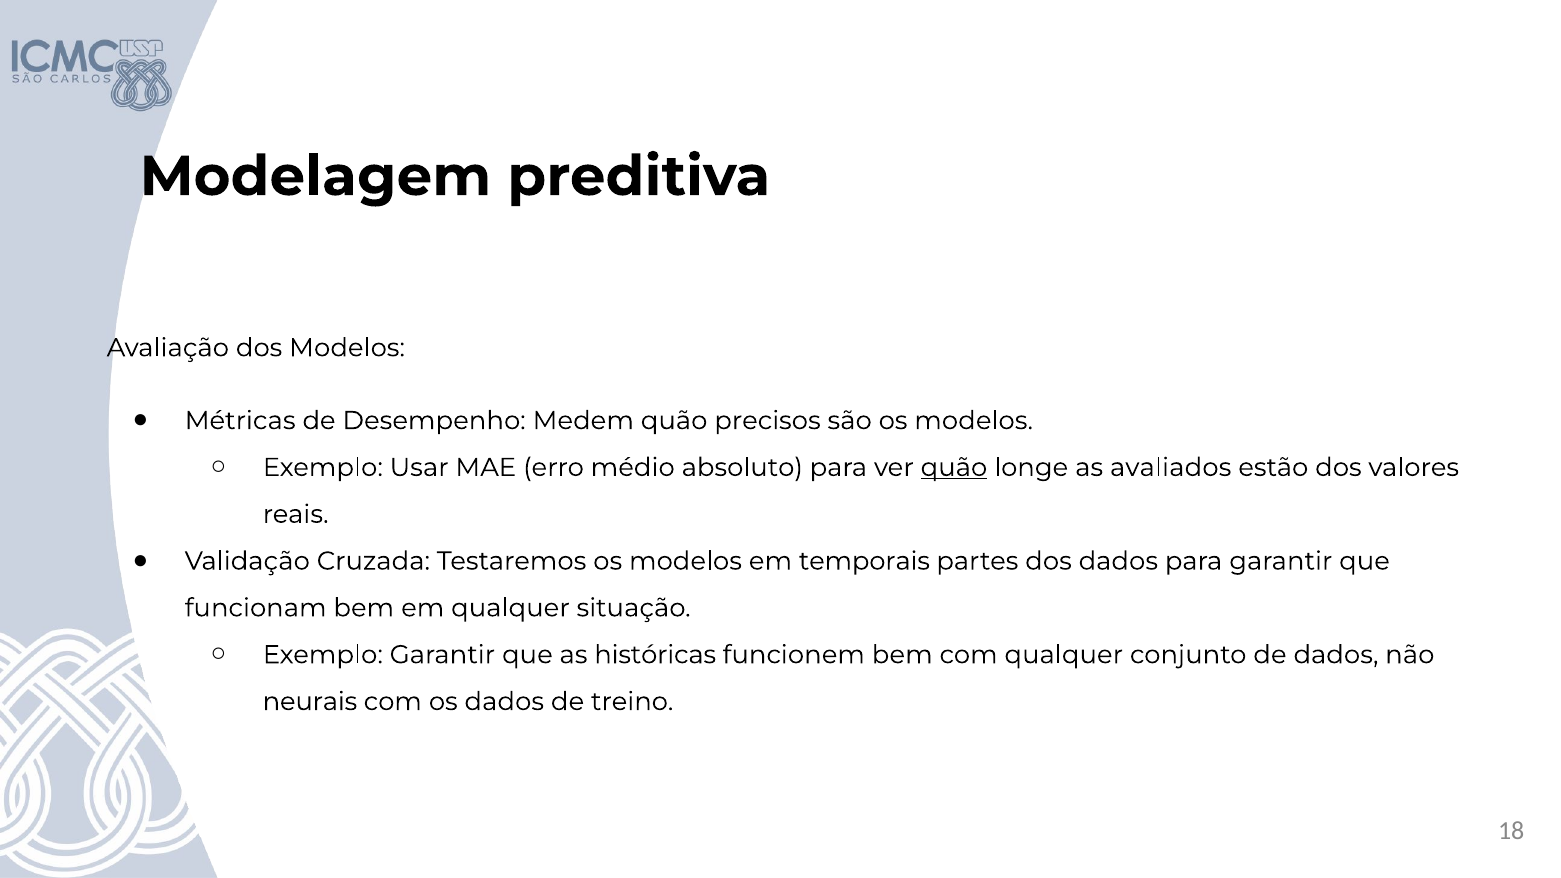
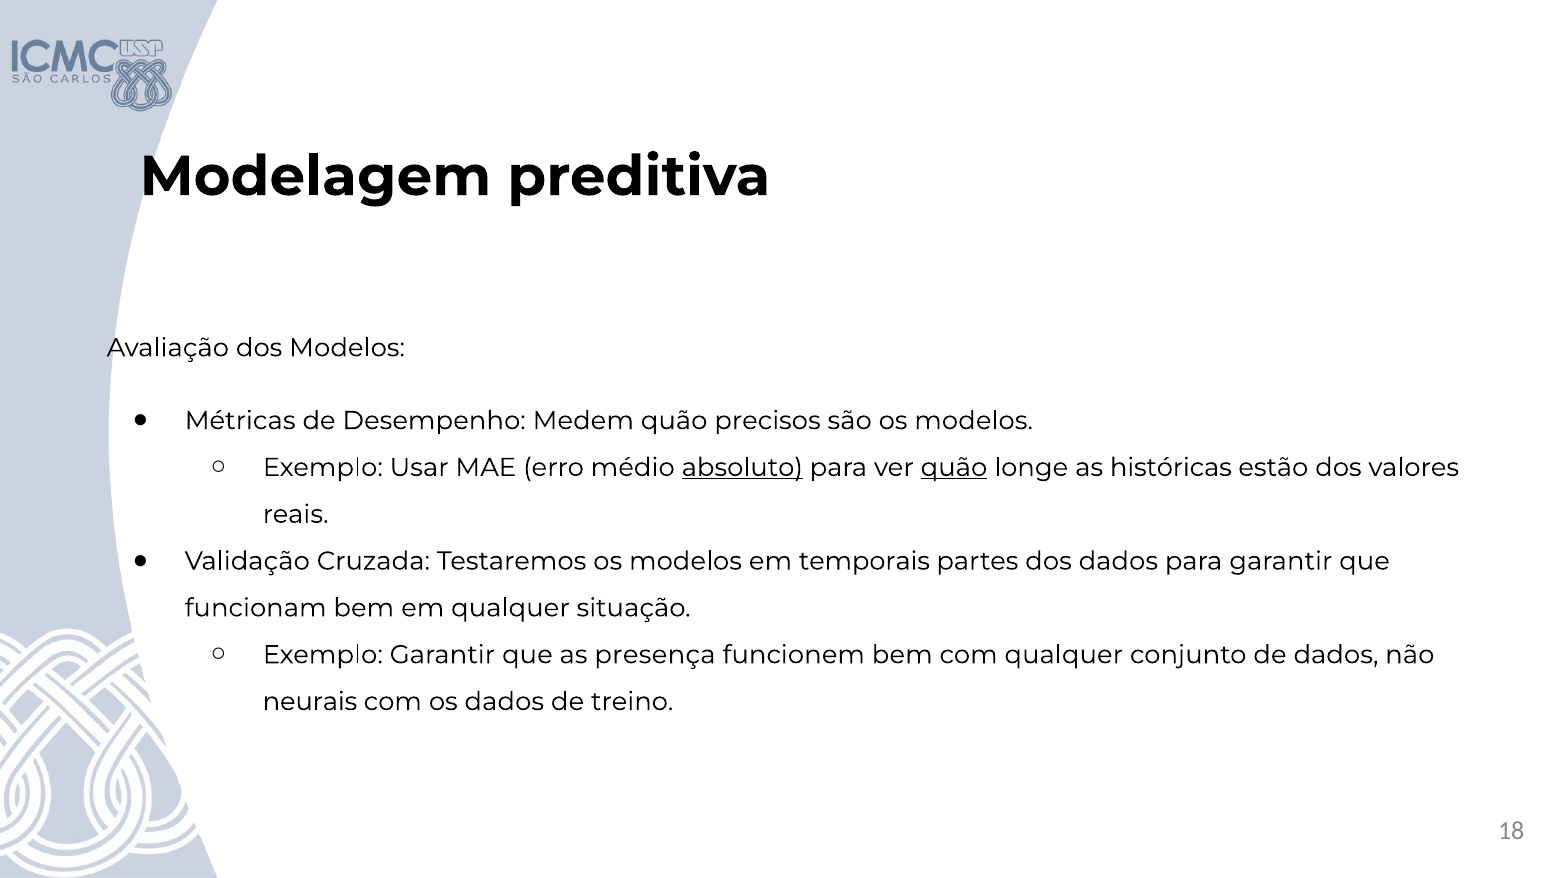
absoluto underline: none -> present
avaliados: avaliados -> históricas
históricas: históricas -> presença
